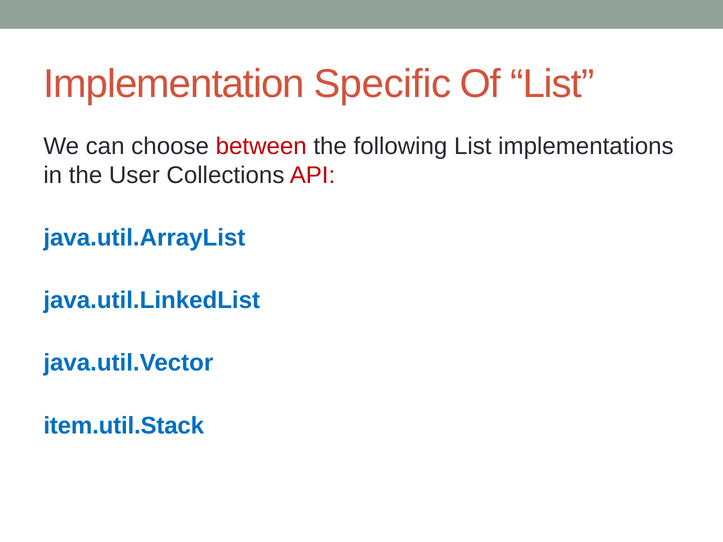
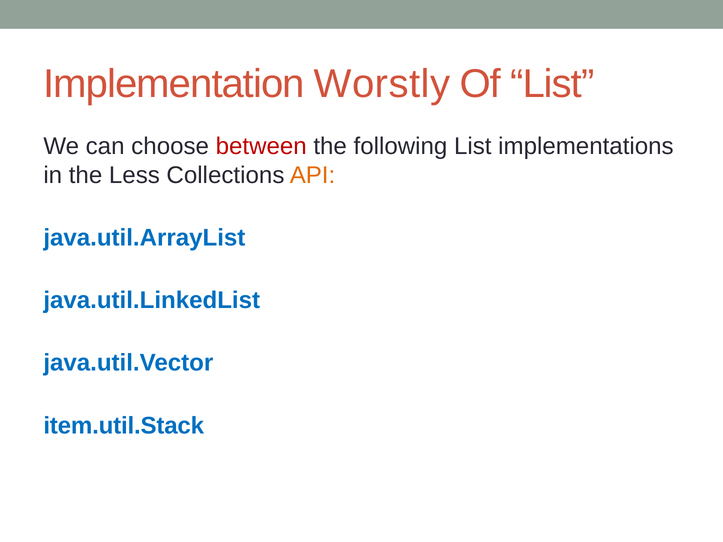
Specific: Specific -> Worstly
User: User -> Less
API colour: red -> orange
